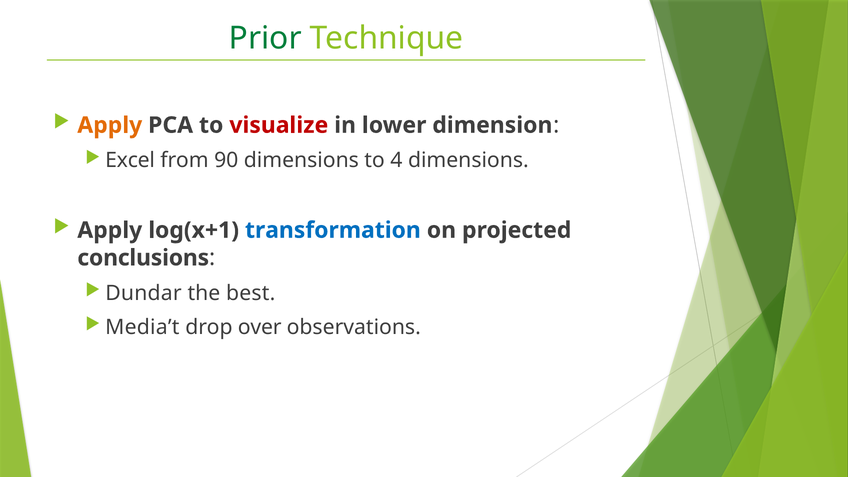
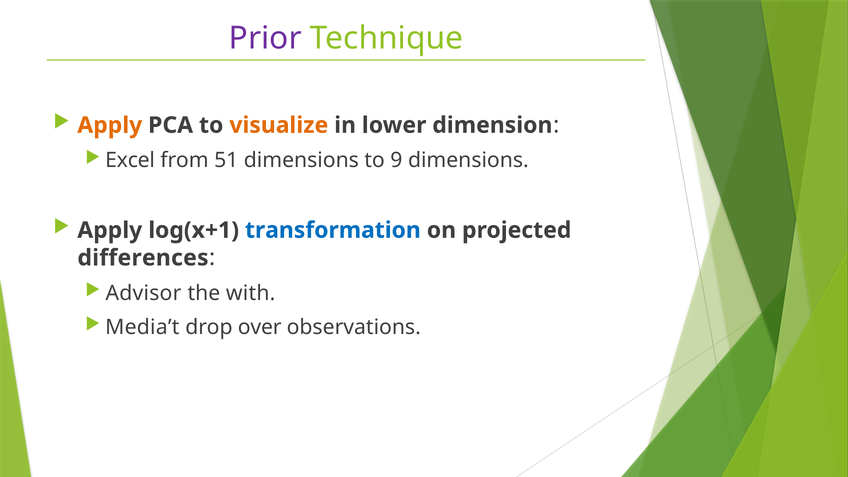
Prior colour: green -> purple
visualize colour: red -> orange
90: 90 -> 51
4: 4 -> 9
conclusions: conclusions -> differences
Dundar: Dundar -> Advisor
best: best -> with
